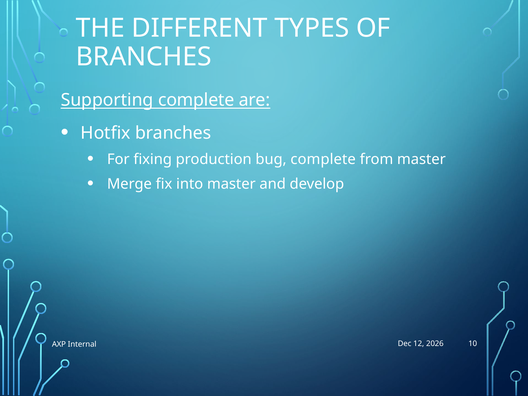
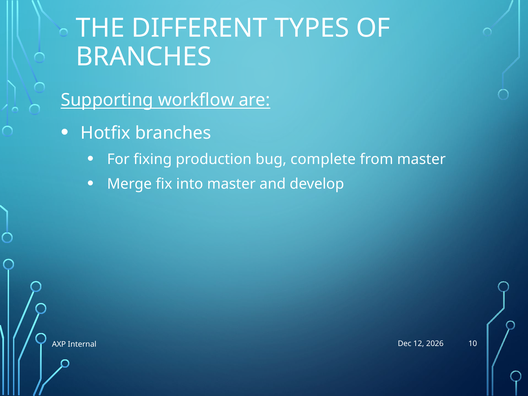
Supporting complete: complete -> workflow
